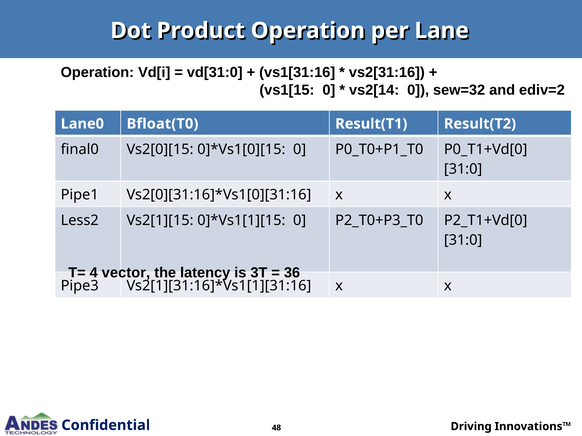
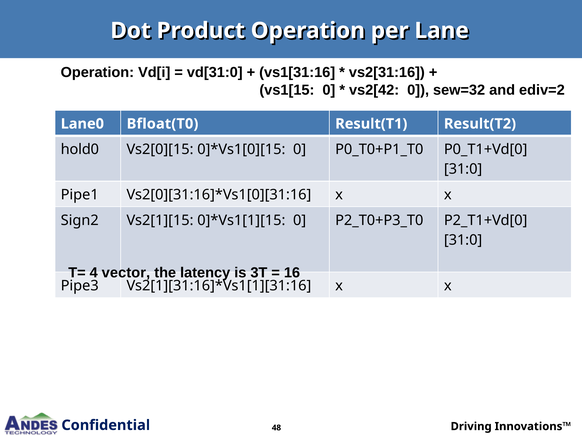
vs2[14: vs2[14 -> vs2[42
final0: final0 -> hold0
Less2: Less2 -> Sign2
36: 36 -> 16
